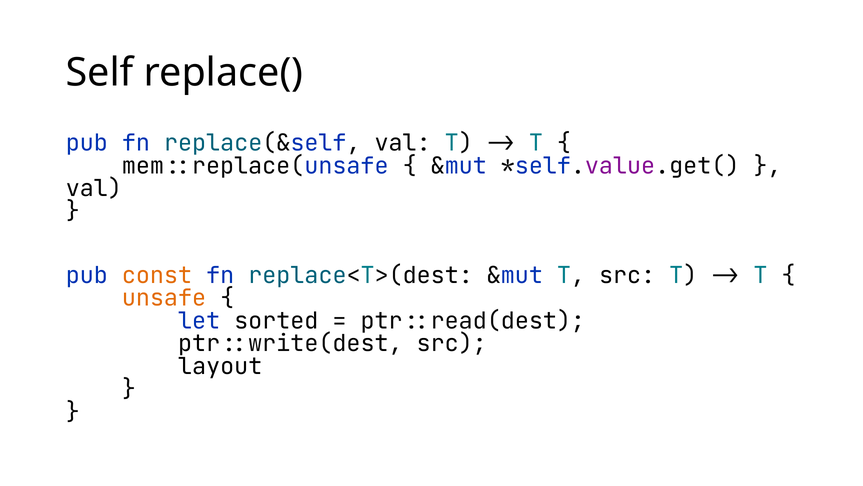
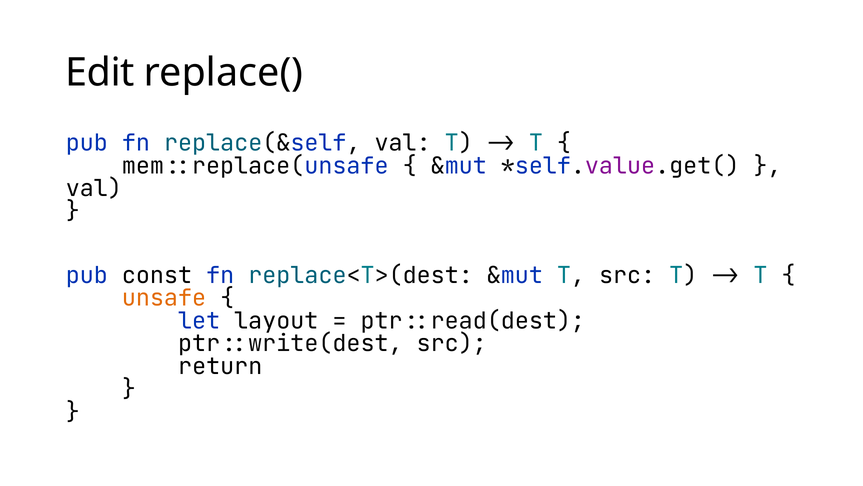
Self: Self -> Edit
const colour: orange -> black
sorted: sorted -> layout
layout: layout -> return
